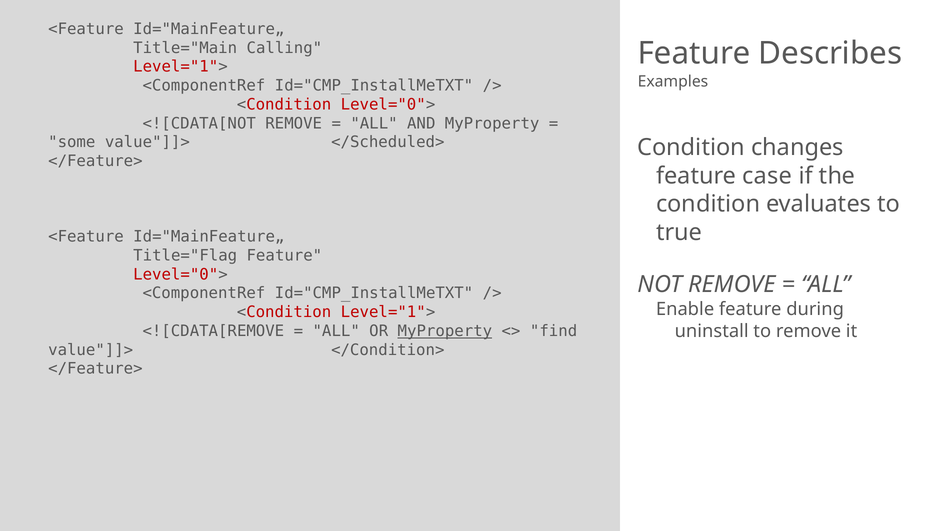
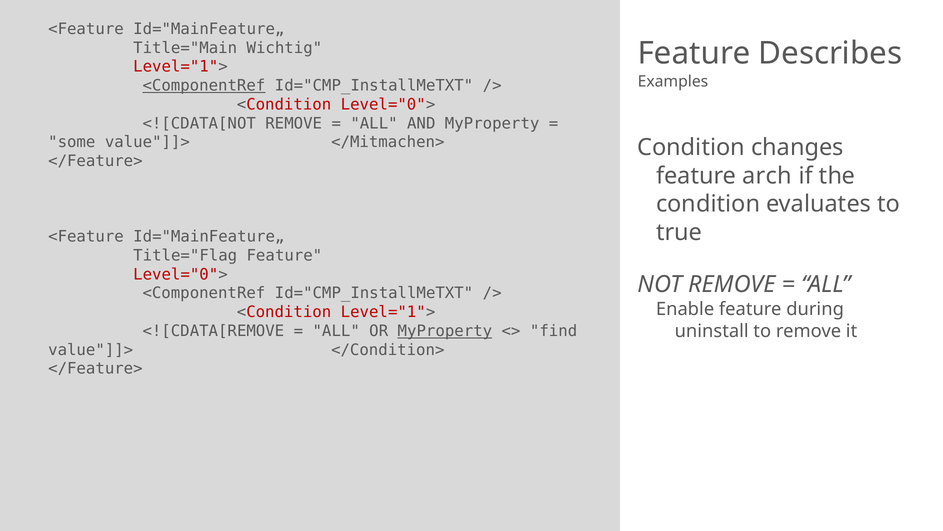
Calling: Calling -> Wichtig
<ComponentRef at (204, 86) underline: none -> present
</Scheduled>: </Scheduled> -> </Mitmachen>
case: case -> arch
